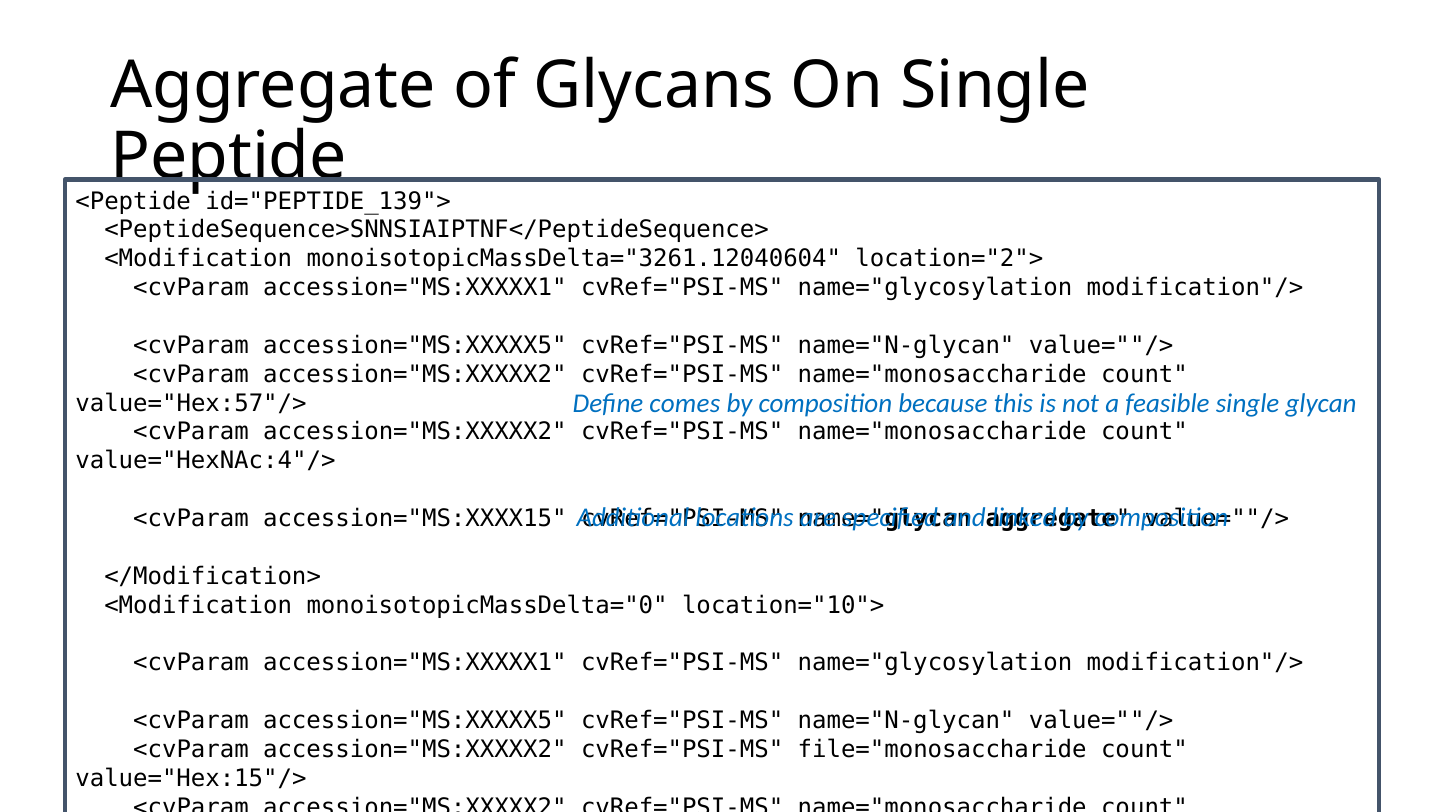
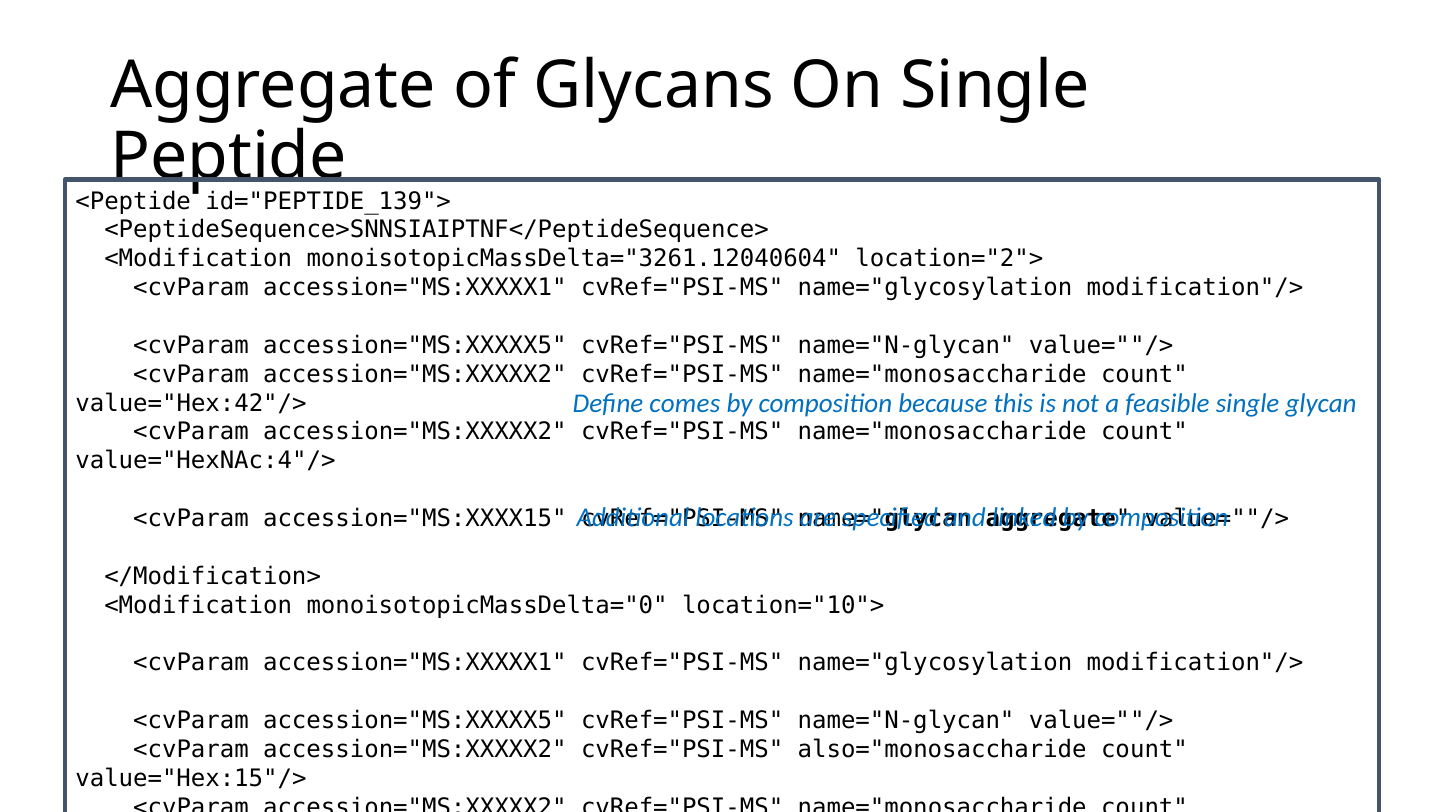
value="Hex:57"/>: value="Hex:57"/> -> value="Hex:42"/>
file="monosaccharide: file="monosaccharide -> also="monosaccharide
